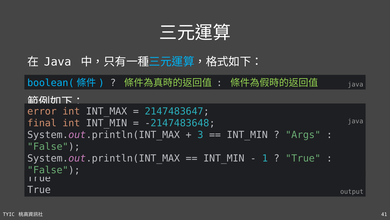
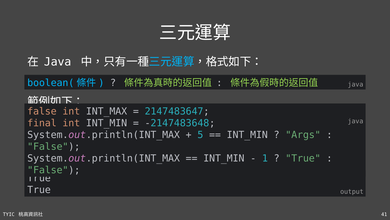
error at (42, 111): error -> false
3: 3 -> 5
